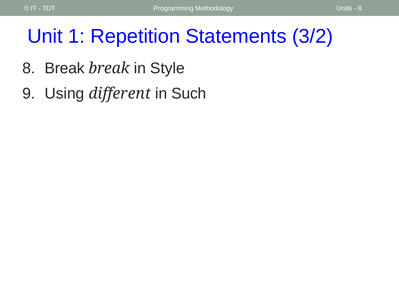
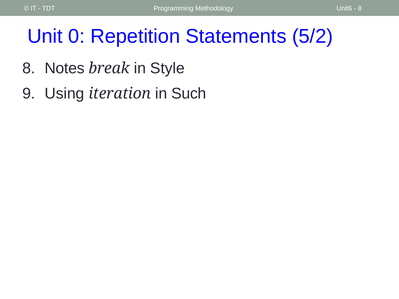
1: 1 -> 0
3/2: 3/2 -> 5/2
Break at (65, 68): Break -> Notes
different: different -> iteration
